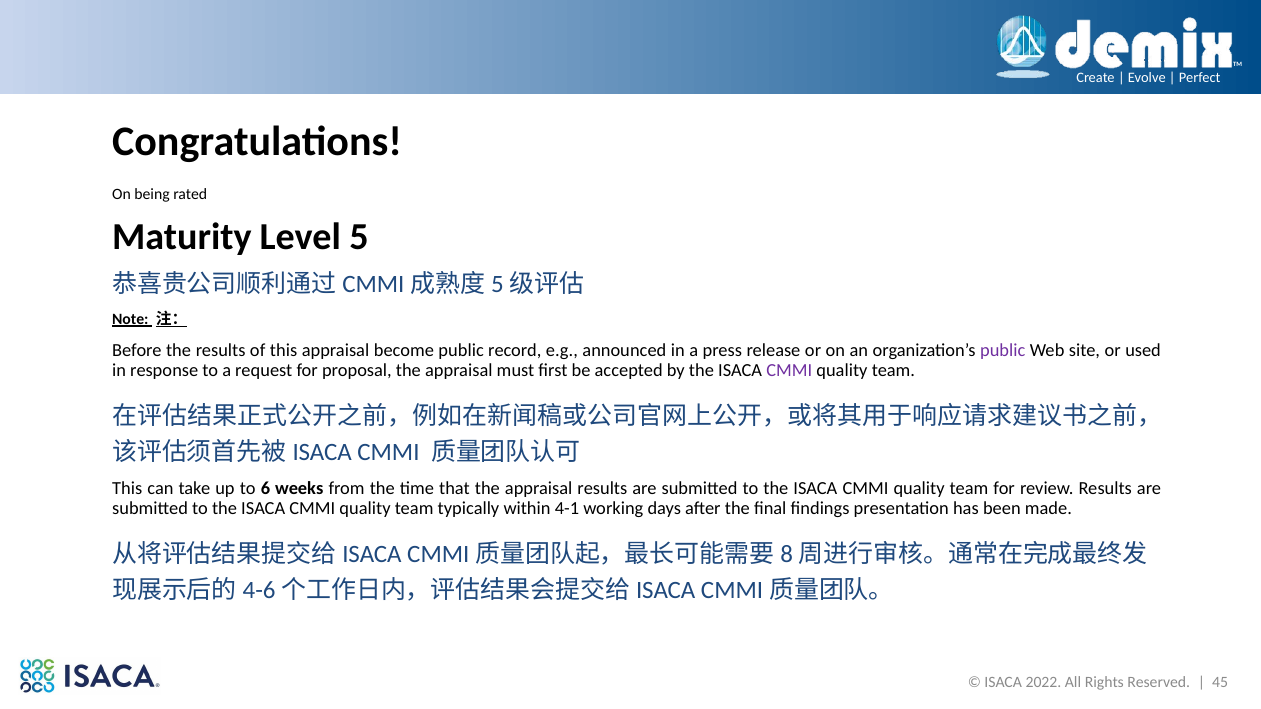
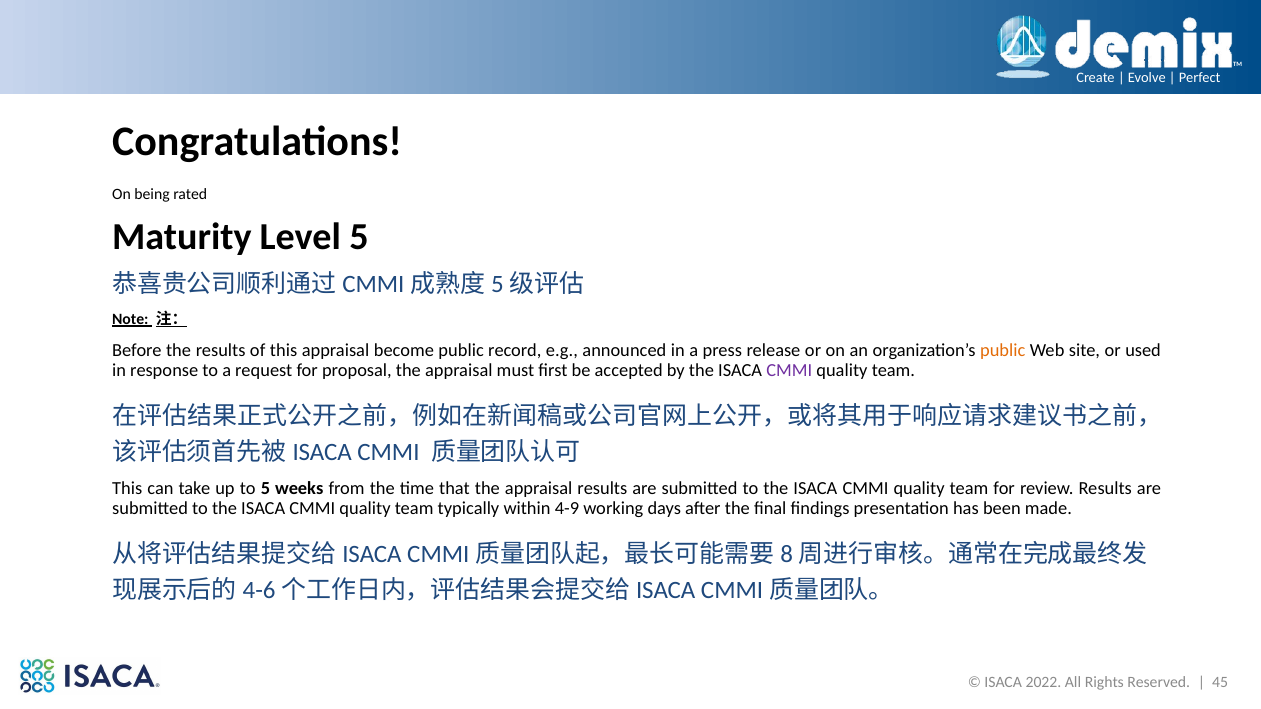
public at (1003, 351) colour: purple -> orange
to 6: 6 -> 5
4-1: 4-1 -> 4-9
